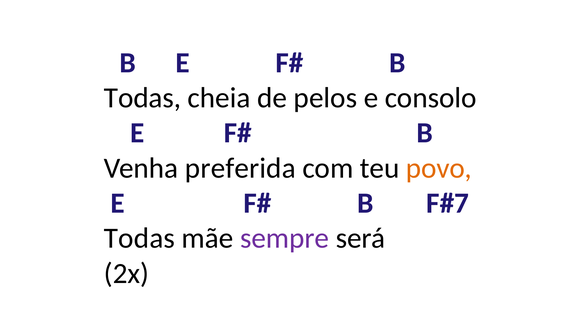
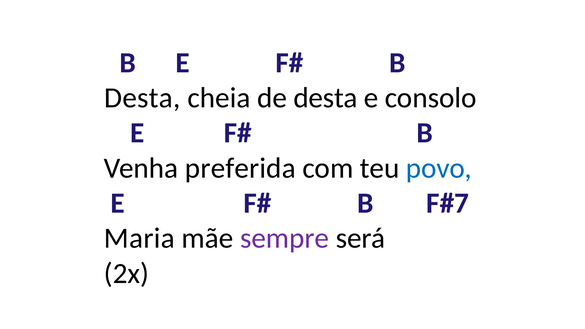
Todas at (143, 98): Todas -> Desta
de pelos: pelos -> desta
povo colour: orange -> blue
Todas at (139, 238): Todas -> Maria
